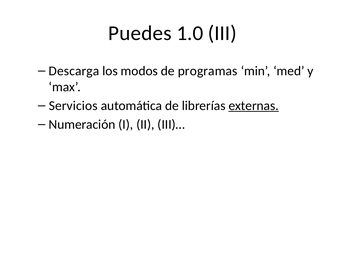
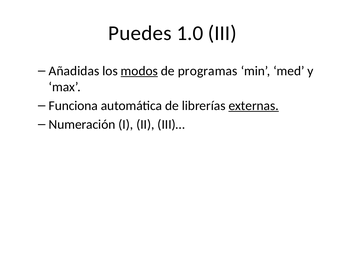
Descarga: Descarga -> Añadidas
modos underline: none -> present
Servicios: Servicios -> Funciona
